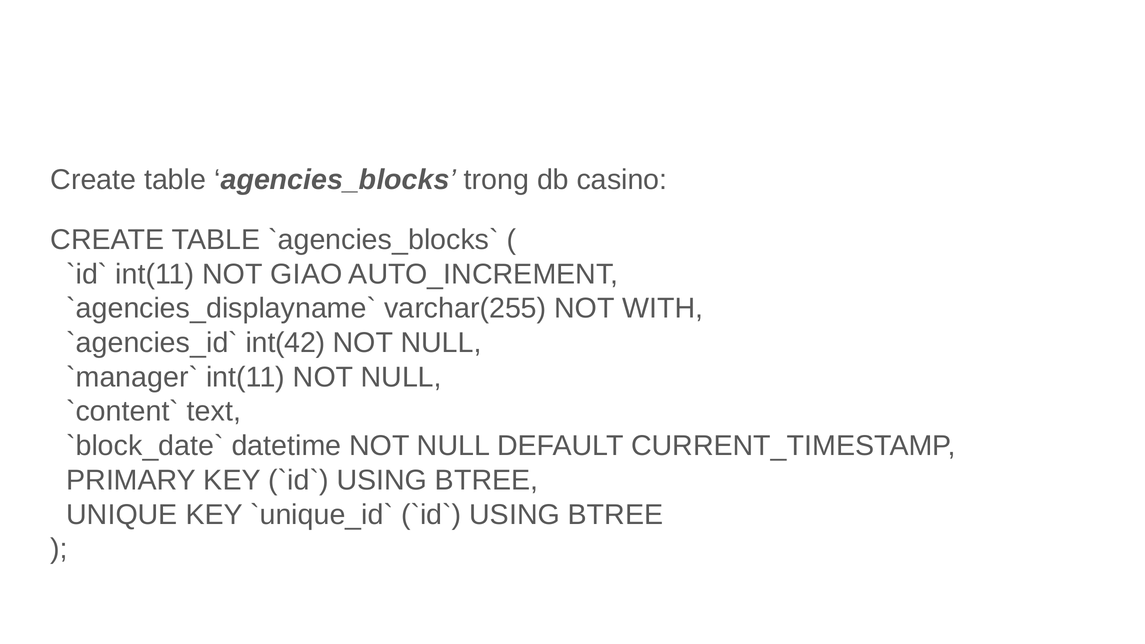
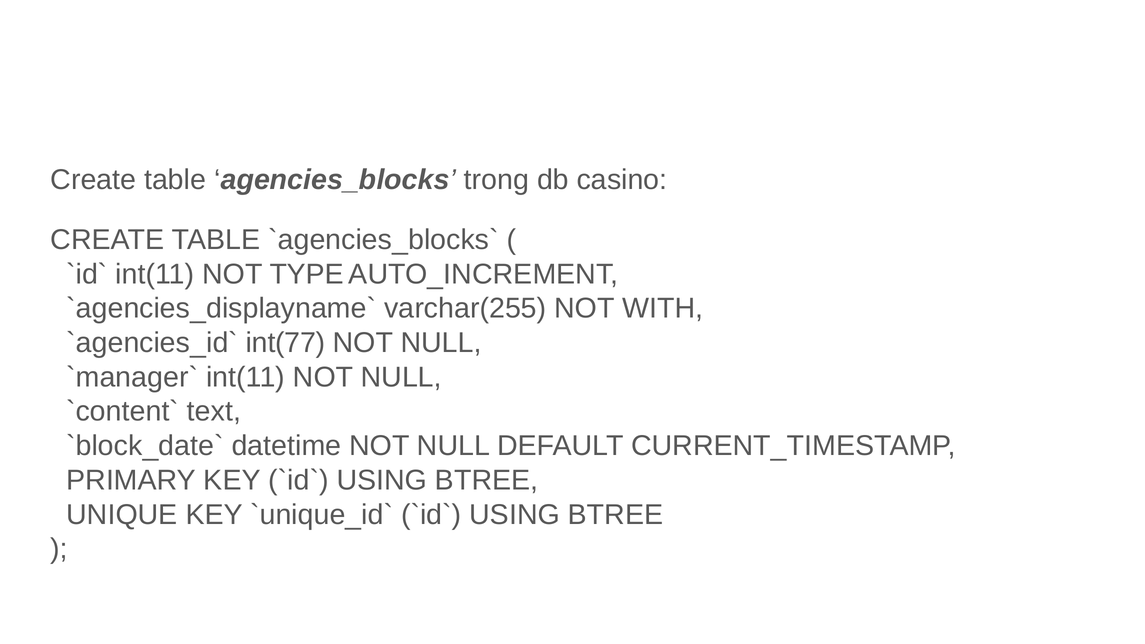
GIAO: GIAO -> TYPE
int(42: int(42 -> int(77
